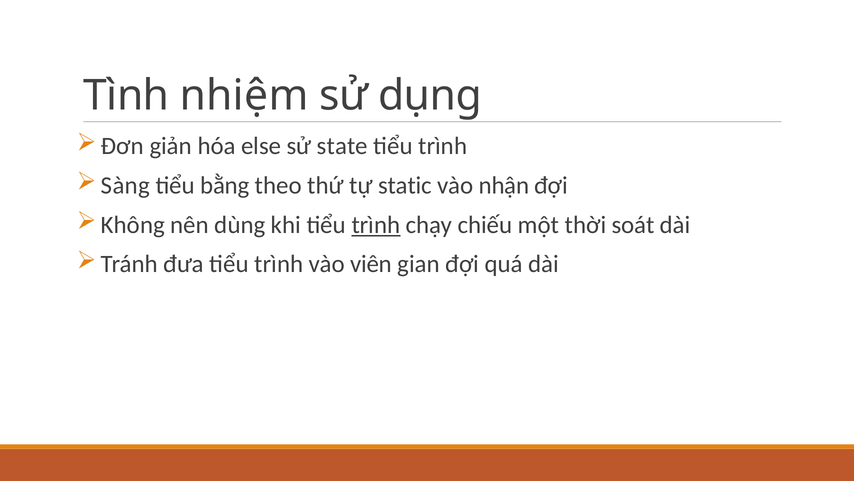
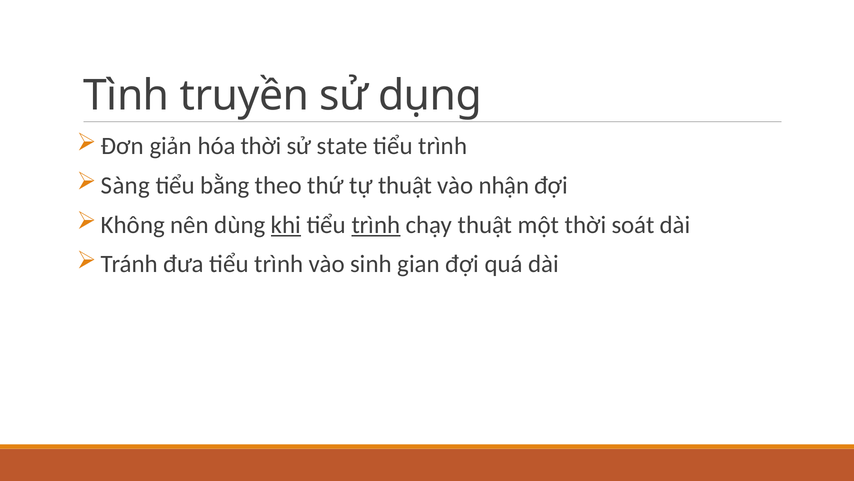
nhiệm: nhiệm -> truyền
hóa else: else -> thời
tự static: static -> thuật
khi underline: none -> present
chạy chiếu: chiếu -> thuật
viên: viên -> sinh
